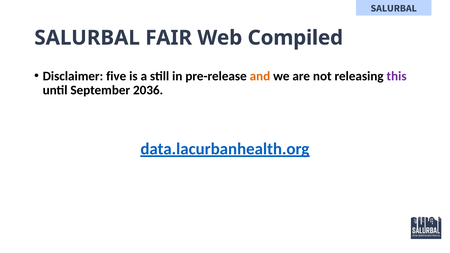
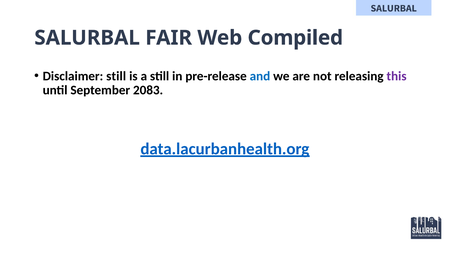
Disclaimer five: five -> still
and colour: orange -> blue
2036: 2036 -> 2083
